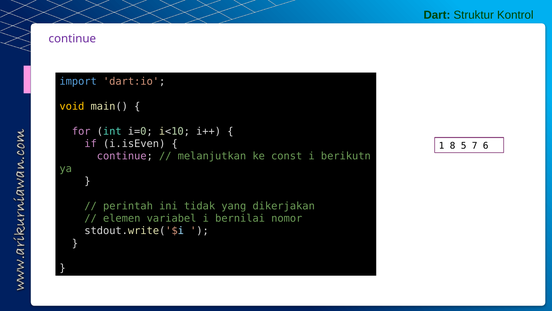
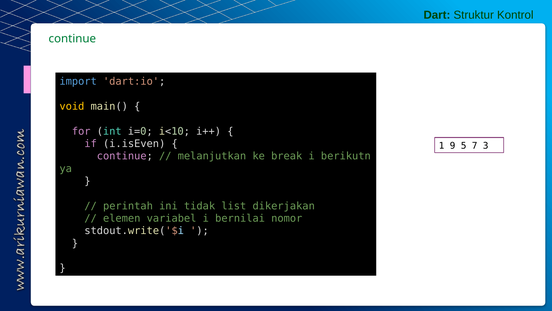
continue at (72, 39) colour: purple -> green
8: 8 -> 9
6: 6 -> 3
const: const -> break
yang: yang -> list
